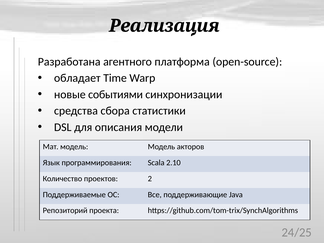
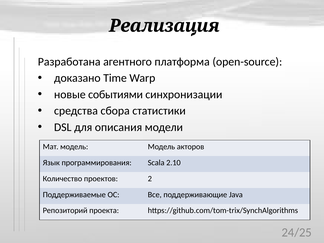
обладает: обладает -> доказано
